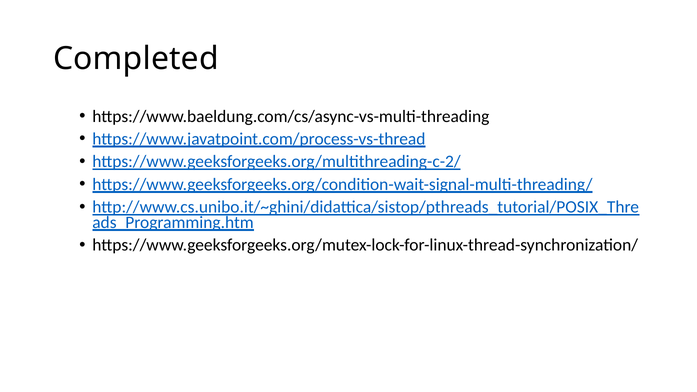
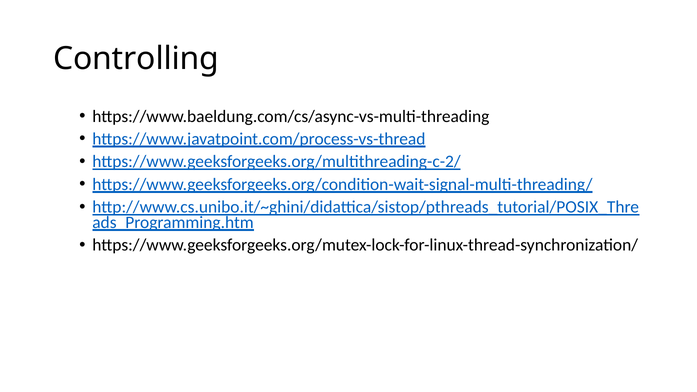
Completed: Completed -> Controlling
